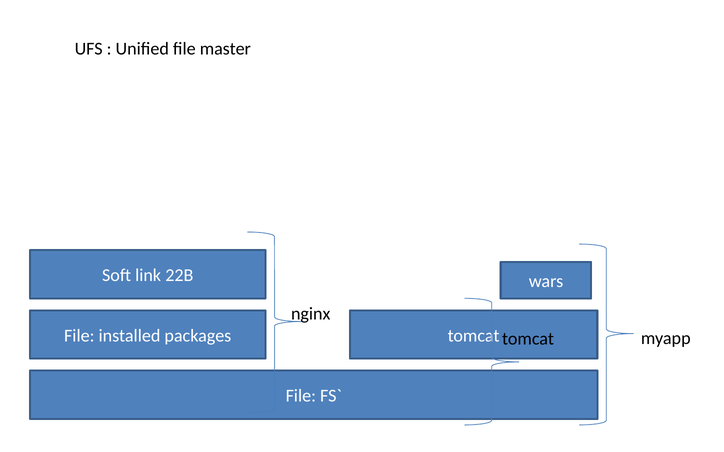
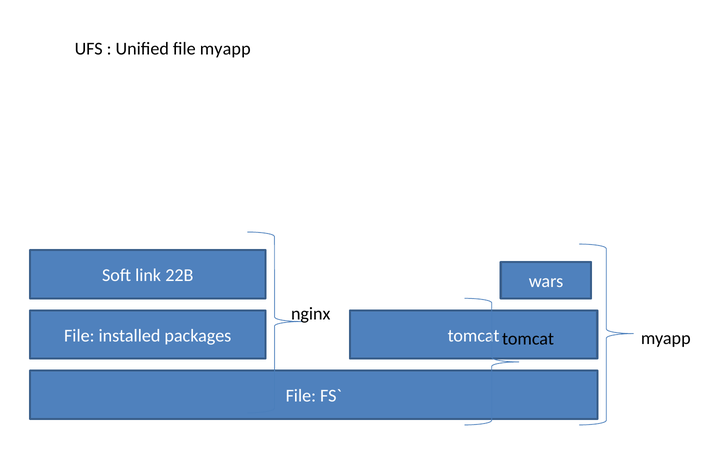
file master: master -> myapp
